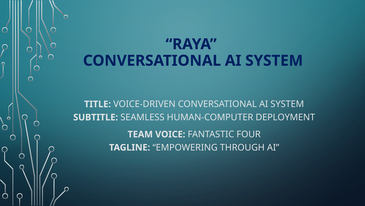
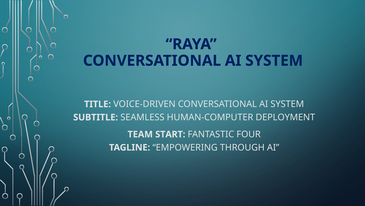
VOICE: VOICE -> START
